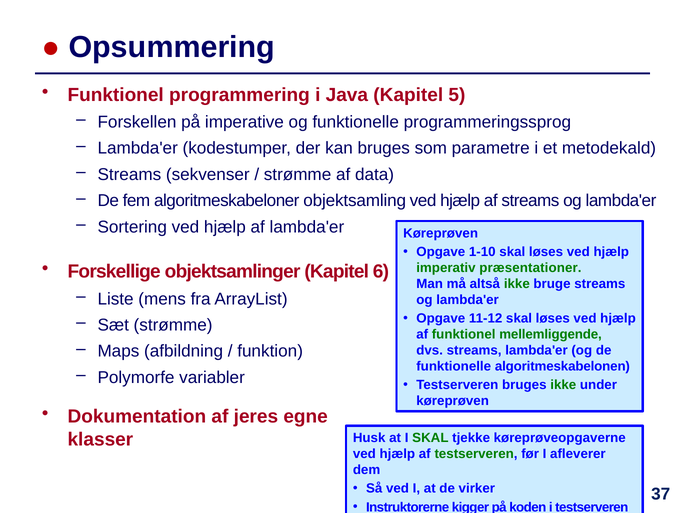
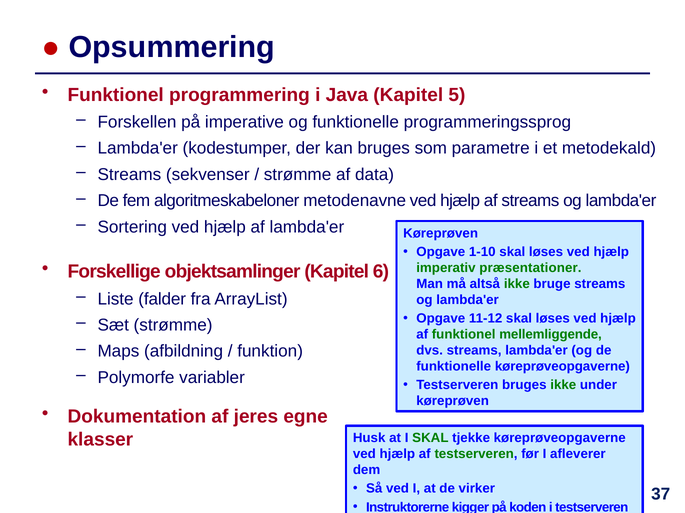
objektsamling: objektsamling -> metodenavne
mens: mens -> falder
funktionelle algoritmeskabelonen: algoritmeskabelonen -> køreprøveopgaverne
